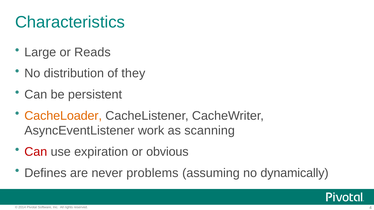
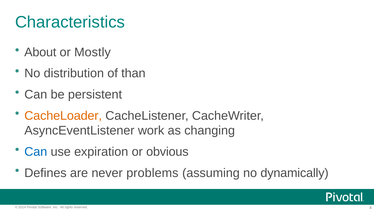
Large: Large -> About
Reads: Reads -> Mostly
they: they -> than
scanning: scanning -> changing
Can at (36, 152) colour: red -> blue
